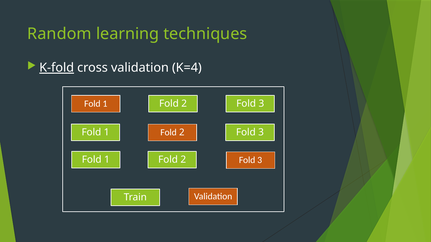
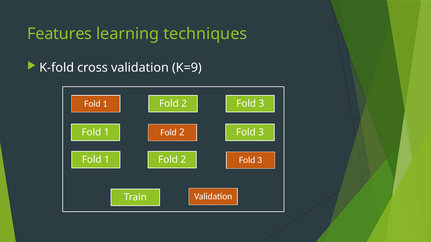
Random: Random -> Features
K-fold underline: present -> none
K=4: K=4 -> K=9
